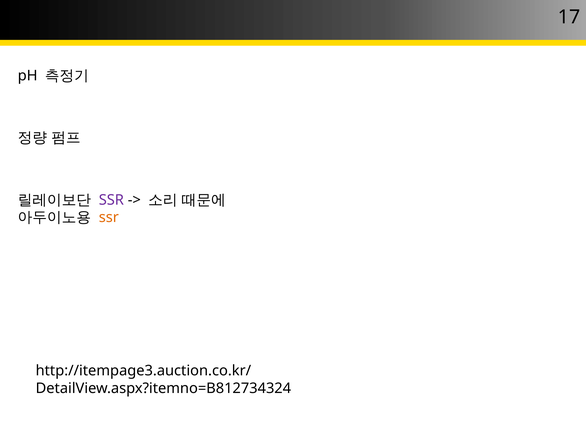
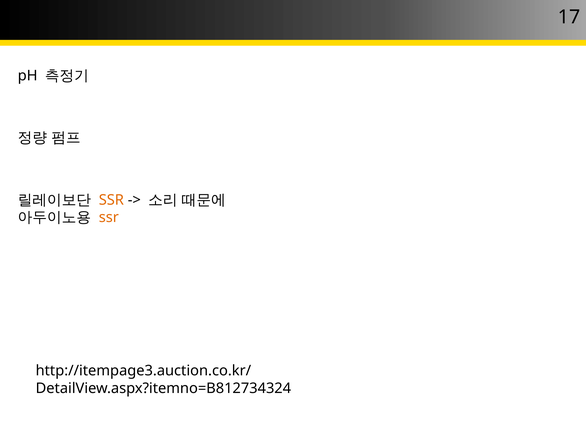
SSR at (111, 200) colour: purple -> orange
